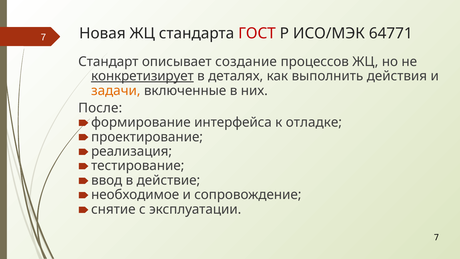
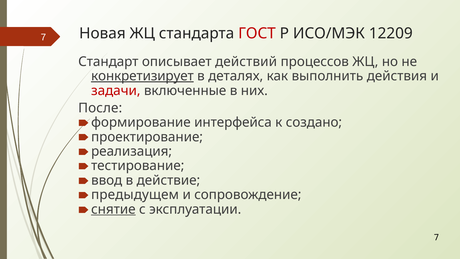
64771: 64771 -> 12209
создание: создание -> действий
задачи colour: orange -> red
отладке: отладке -> создано
необходимое: необходимое -> предыдущем
снятие underline: none -> present
